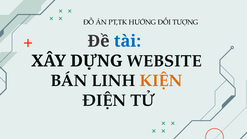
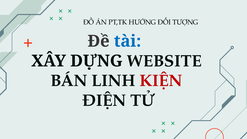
KIỆN colour: orange -> red
